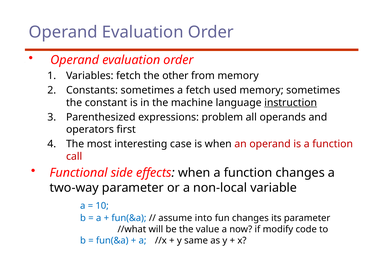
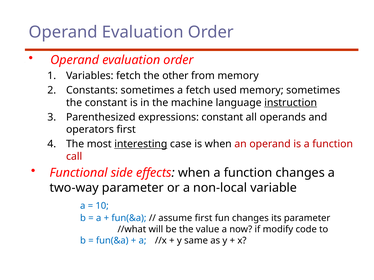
expressions problem: problem -> constant
interesting underline: none -> present
assume into: into -> first
